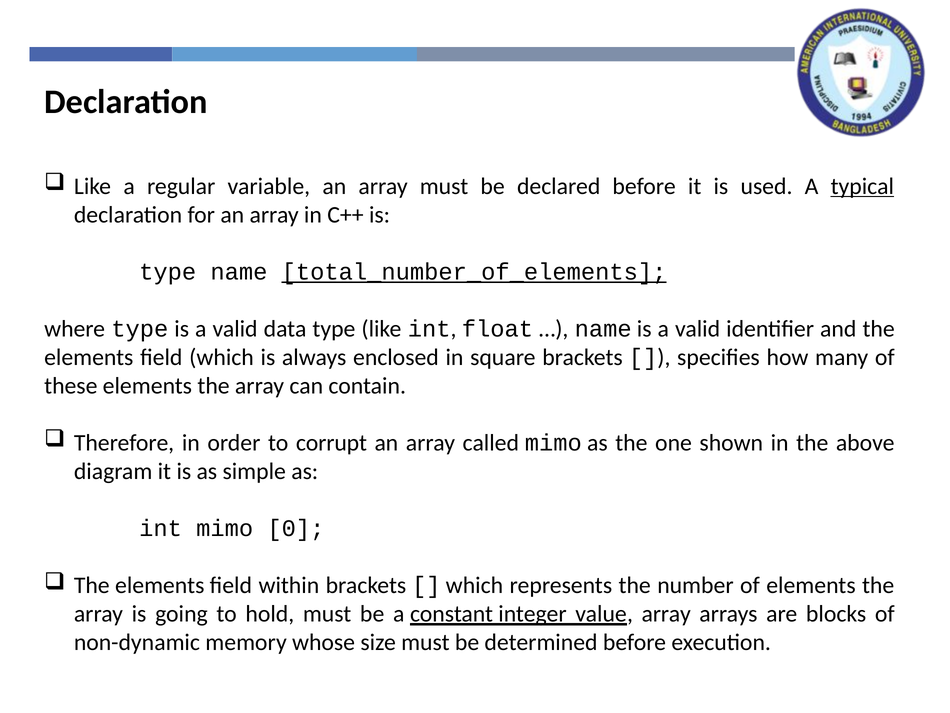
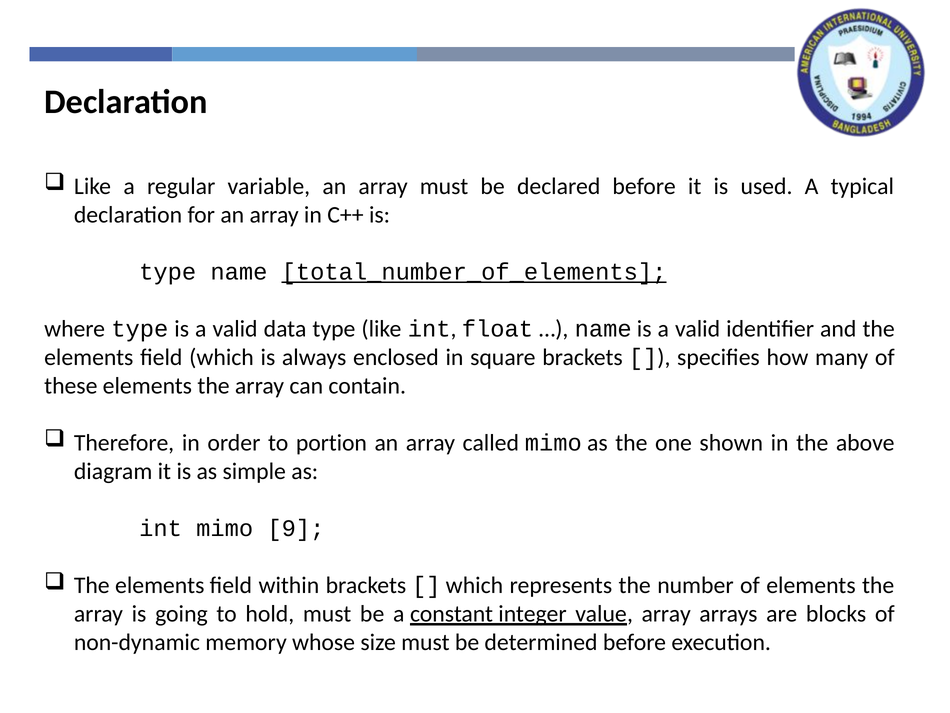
typical underline: present -> none
corrupt: corrupt -> portion
0: 0 -> 9
